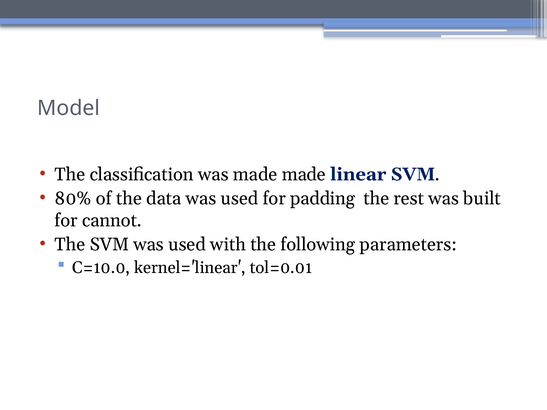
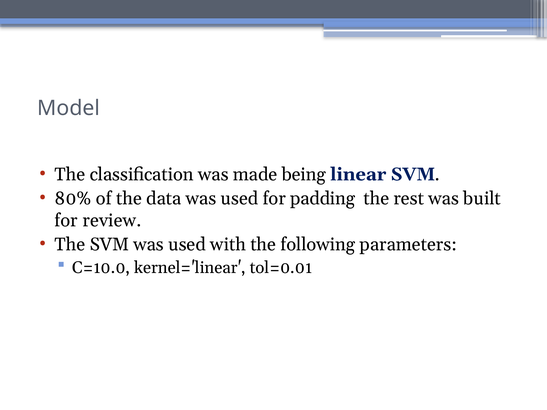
made made: made -> being
cannot: cannot -> review
